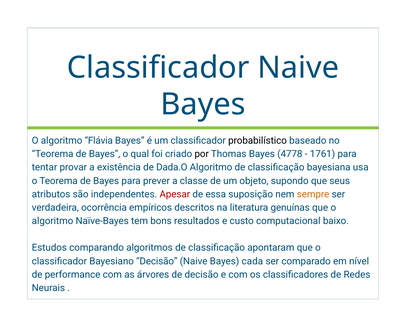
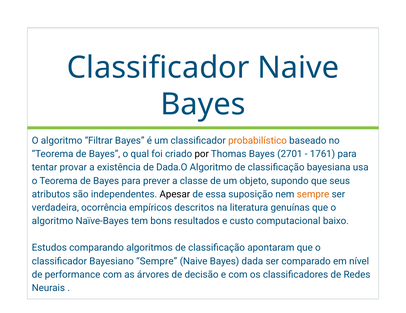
Flávia: Flávia -> Filtrar
probabilístico colour: black -> orange
4778: 4778 -> 2701
Apesar colour: red -> black
Bayesiano Decisão: Decisão -> Sempre
cada: cada -> dada
